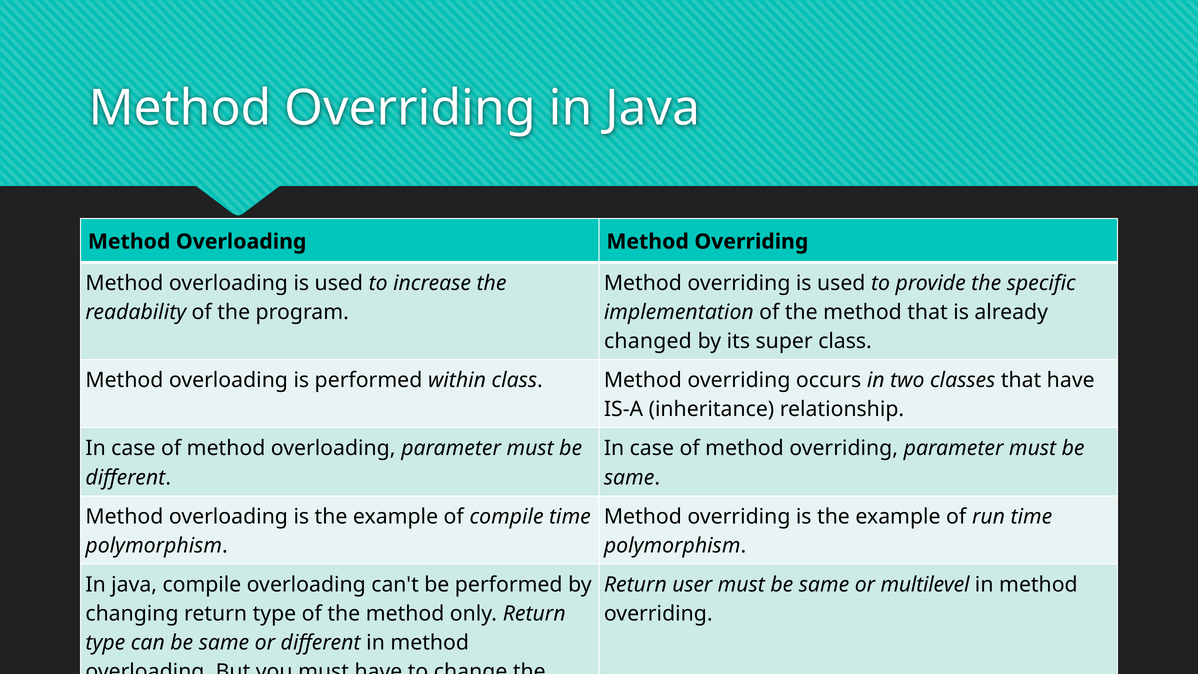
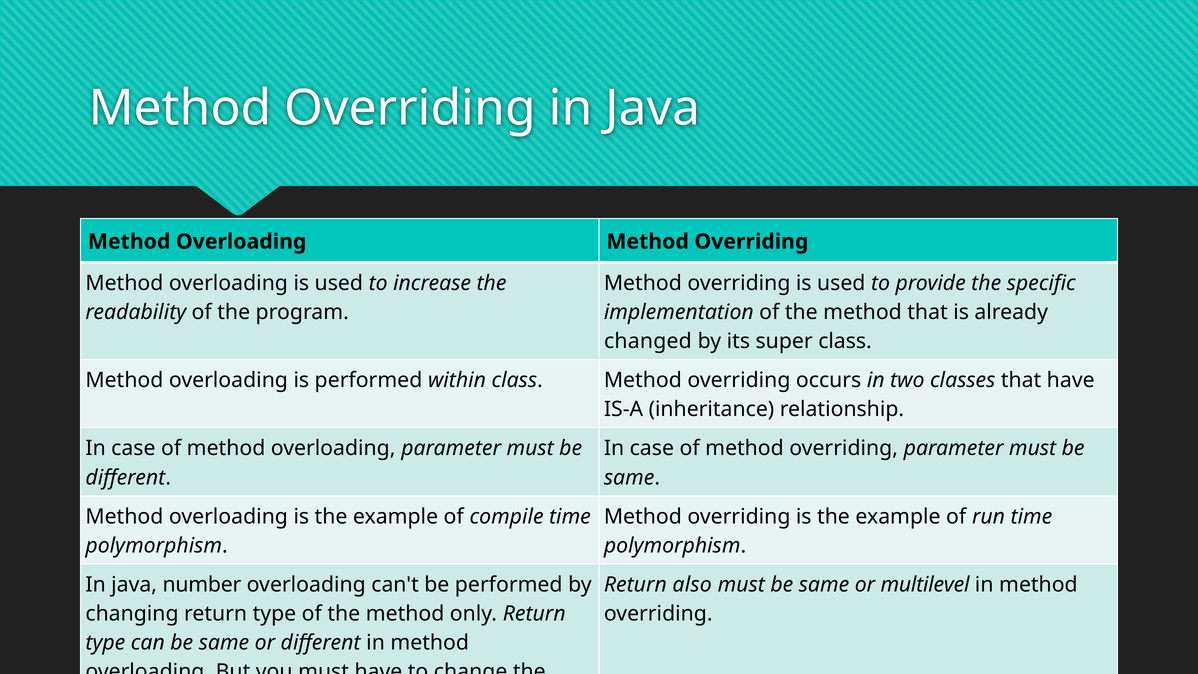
java compile: compile -> number
user: user -> also
